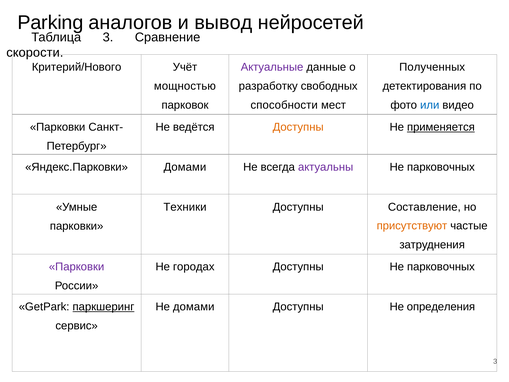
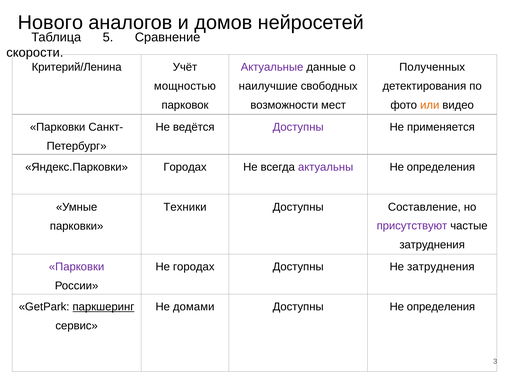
Parking: Parking -> Нового
вывод: вывод -> домов
Таблица 3: 3 -> 5
Критерий/Нового: Критерий/Нового -> Критерий/Ленина
разработку: разработку -> наилучшие
способности: способности -> возможности
или colour: blue -> orange
Доступны at (298, 127) colour: orange -> purple
применяется underline: present -> none
Яндекс.Парковки Домами: Домами -> Городах
парковочных at (441, 167): парковочных -> определения
присутствуют colour: orange -> purple
Доступны Не парковочных: парковочных -> затруднения
